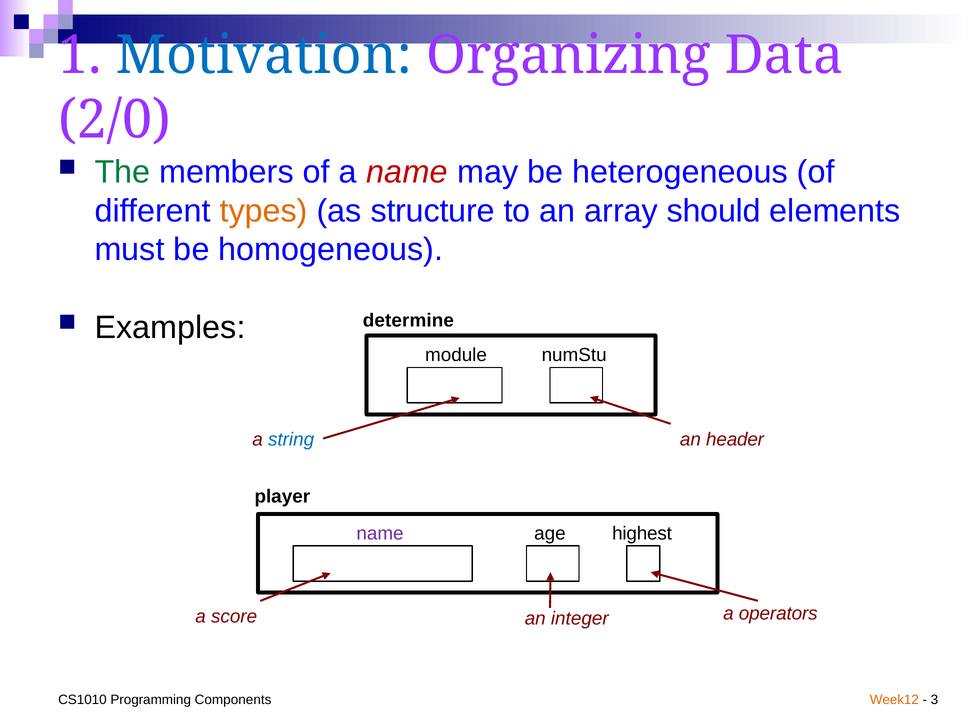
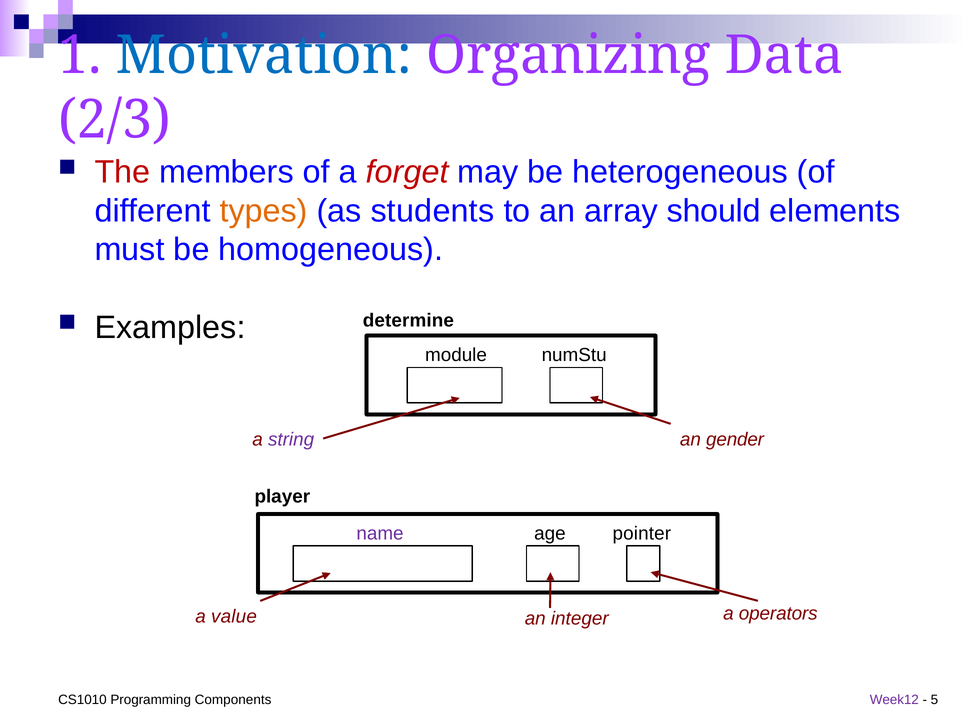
2/0: 2/0 -> 2/3
The colour: green -> red
a name: name -> forget
structure: structure -> students
string colour: blue -> purple
header: header -> gender
highest: highest -> pointer
score: score -> value
Week12 colour: orange -> purple
3: 3 -> 5
